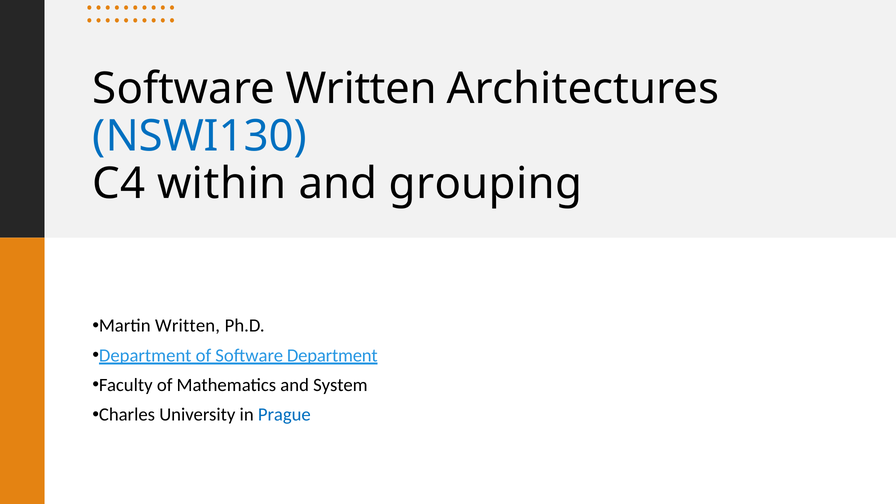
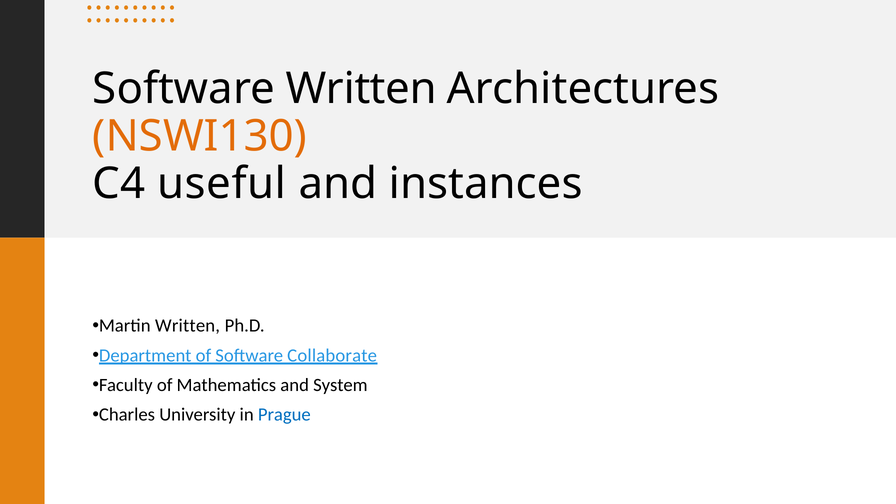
NSWI130 colour: blue -> orange
within: within -> useful
grouping: grouping -> instances
Software Department: Department -> Collaborate
